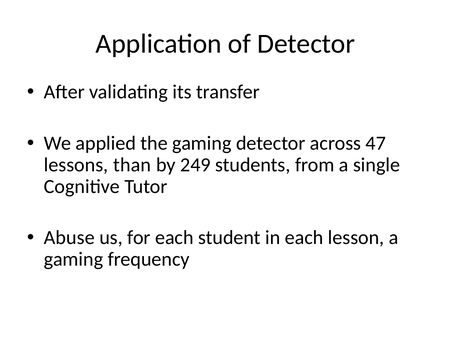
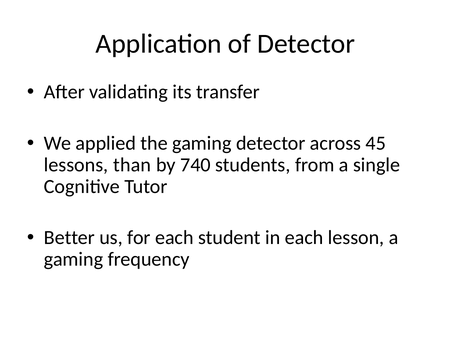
47: 47 -> 45
249: 249 -> 740
Abuse: Abuse -> Better
